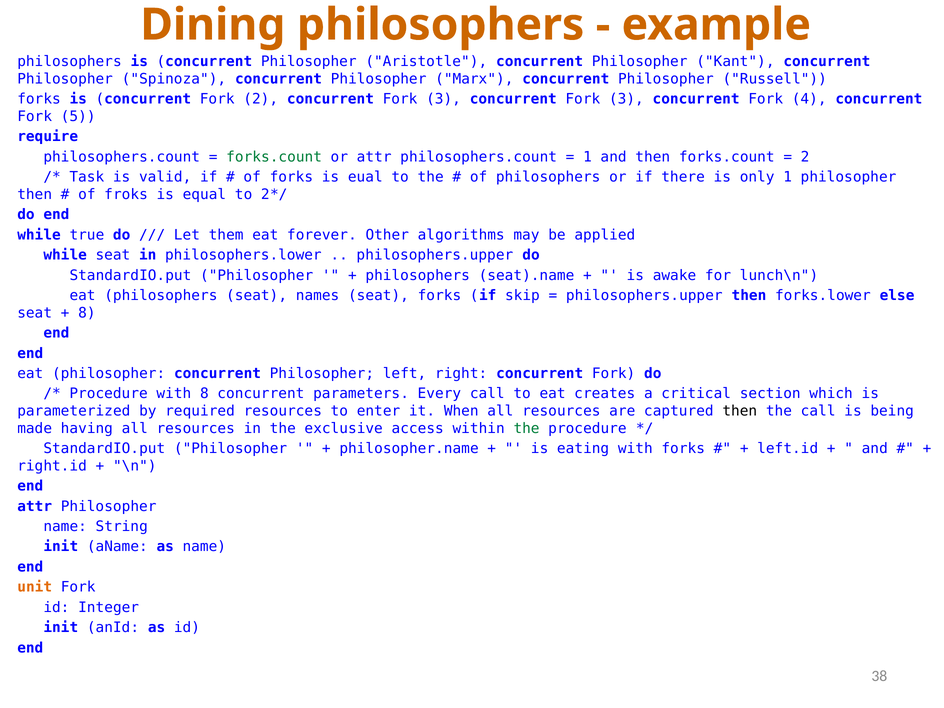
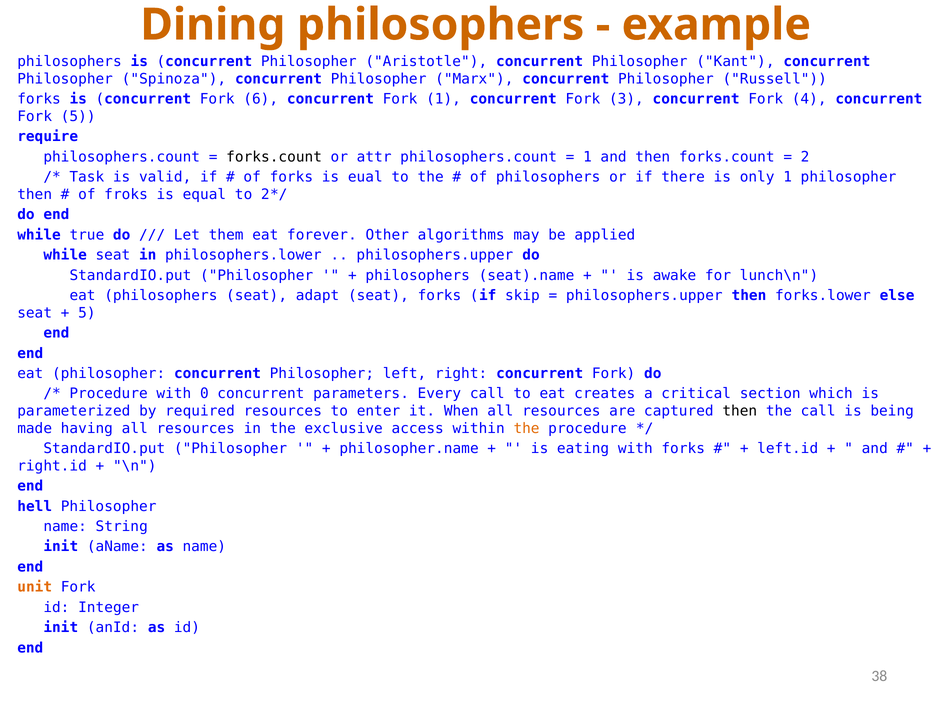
Fork 2: 2 -> 6
3 at (444, 99): 3 -> 1
forks.count at (274, 157) colour: green -> black
names: names -> adapt
8 at (87, 313): 8 -> 5
with 8: 8 -> 0
the at (527, 428) colour: green -> orange
attr at (35, 506): attr -> hell
